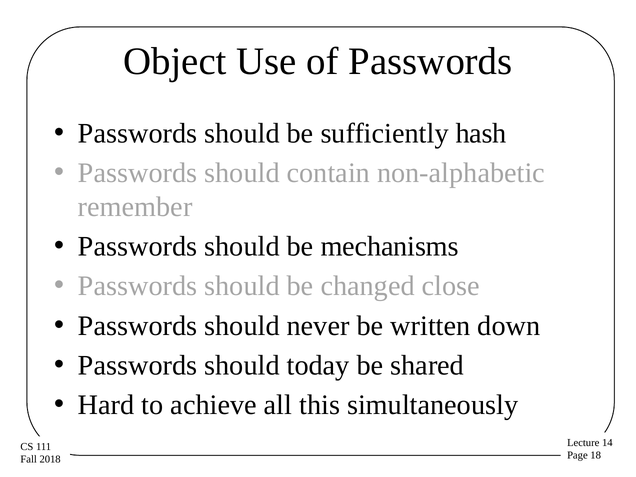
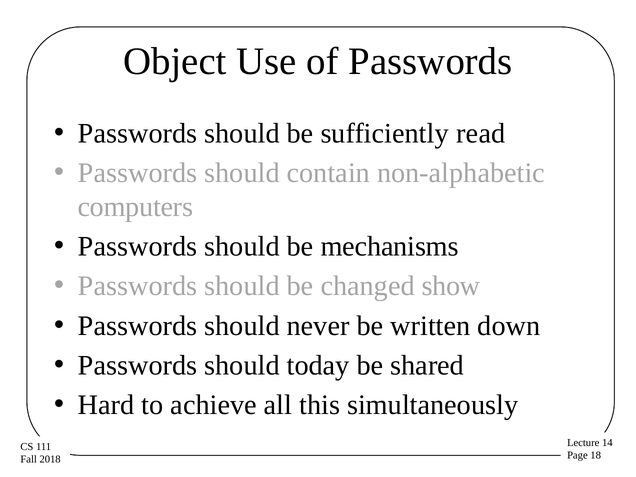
hash: hash -> read
remember: remember -> computers
close: close -> show
